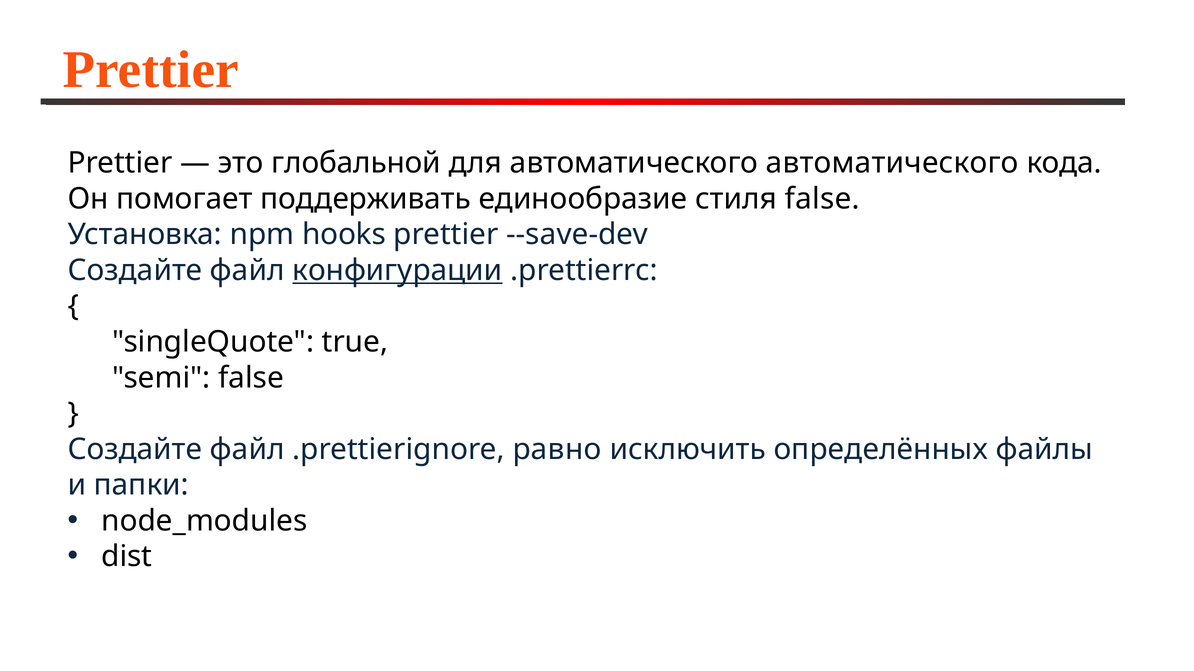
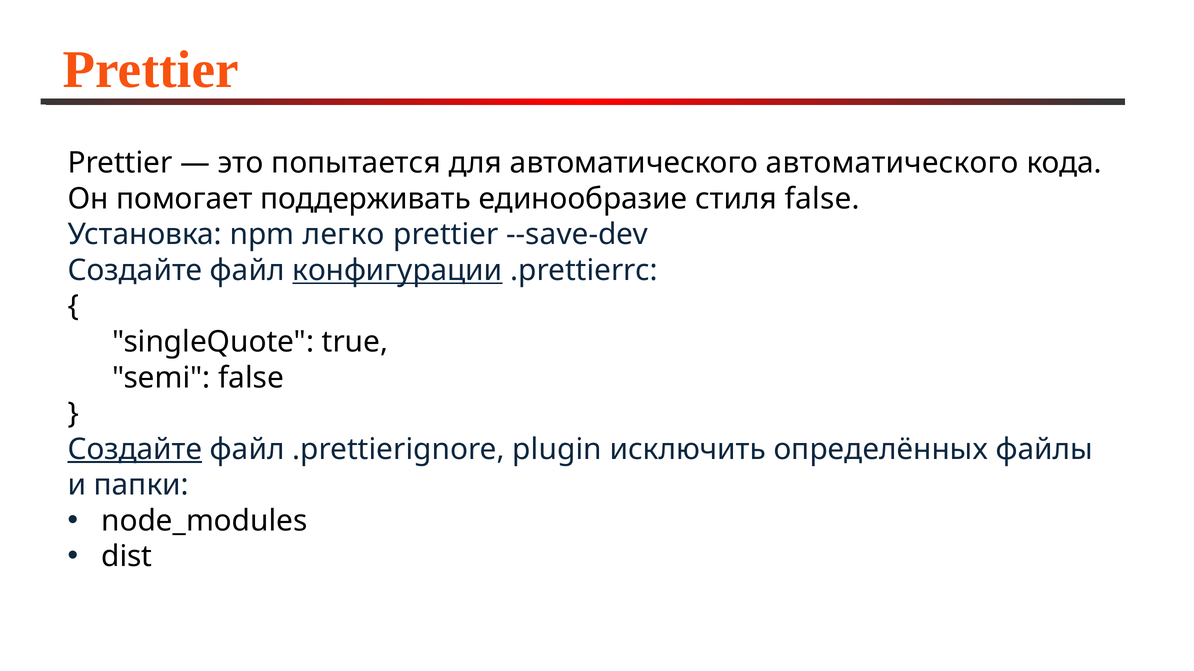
глобальной: глобальной -> попытается
hooks: hooks -> легко
Создайте at (135, 450) underline: none -> present
равно: равно -> plugin
